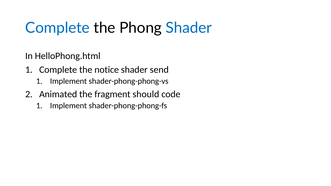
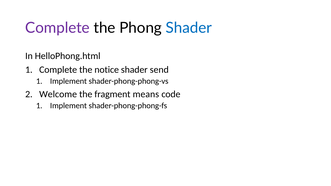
Complete at (57, 28) colour: blue -> purple
Animated: Animated -> Welcome
should: should -> means
